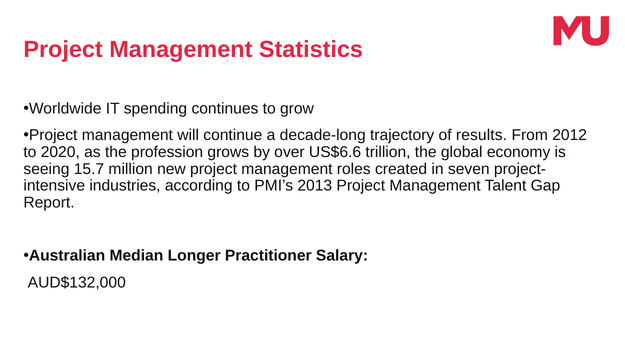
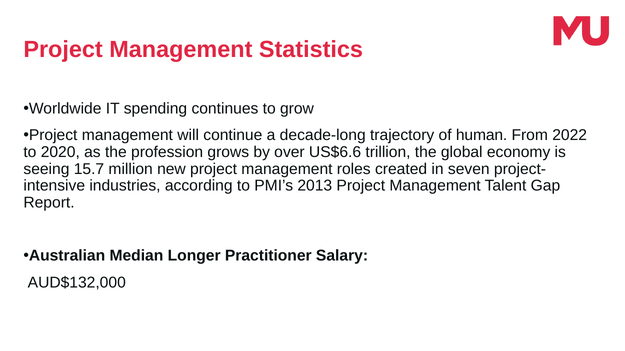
results: results -> human
2012: 2012 -> 2022
